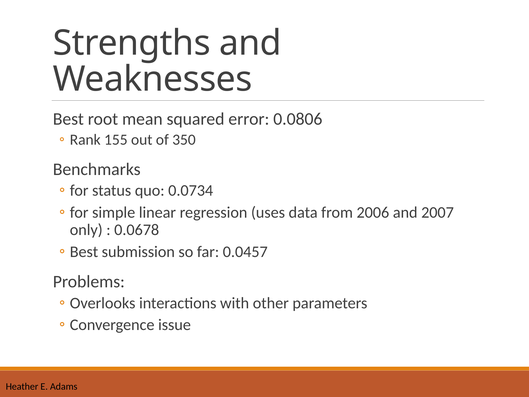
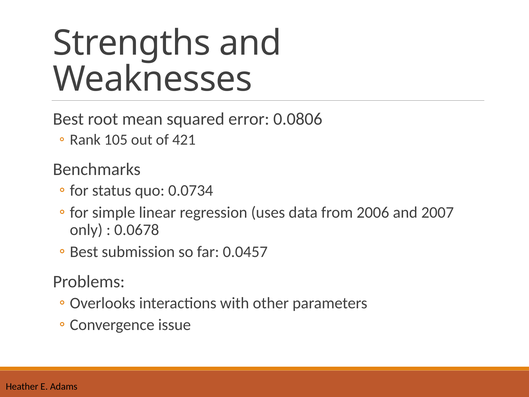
155: 155 -> 105
350: 350 -> 421
